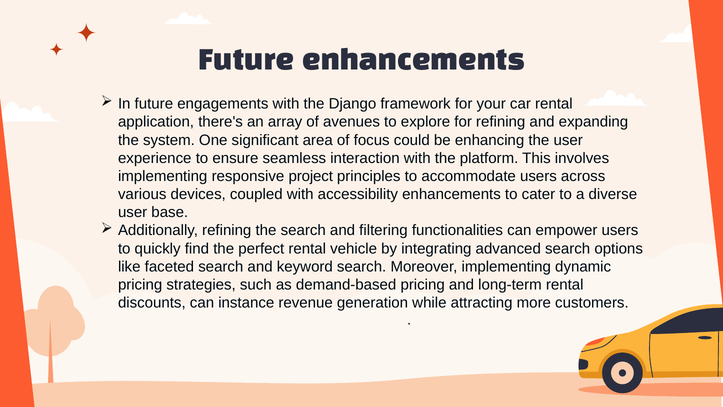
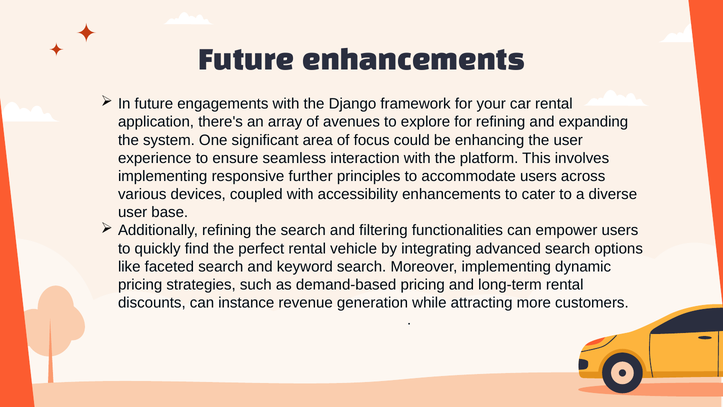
project: project -> further
